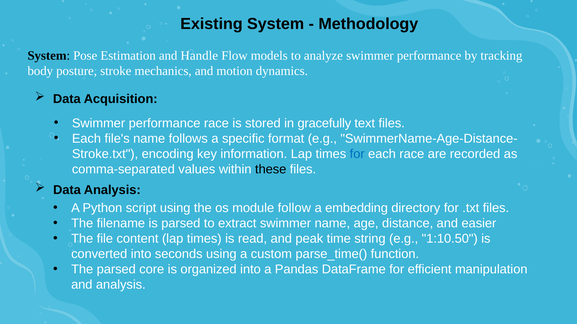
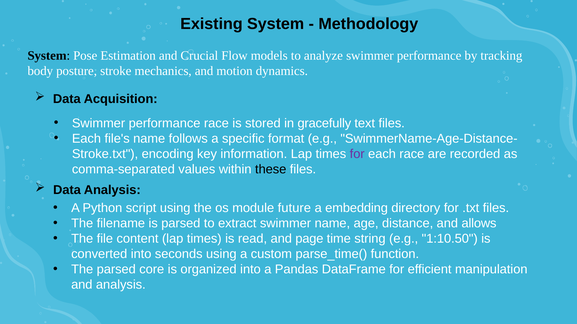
Handle: Handle -> Crucial
for at (357, 154) colour: blue -> purple
follow: follow -> future
easier: easier -> allows
peak: peak -> page
